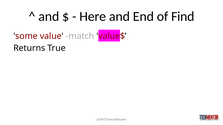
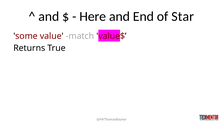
Find: Find -> Star
